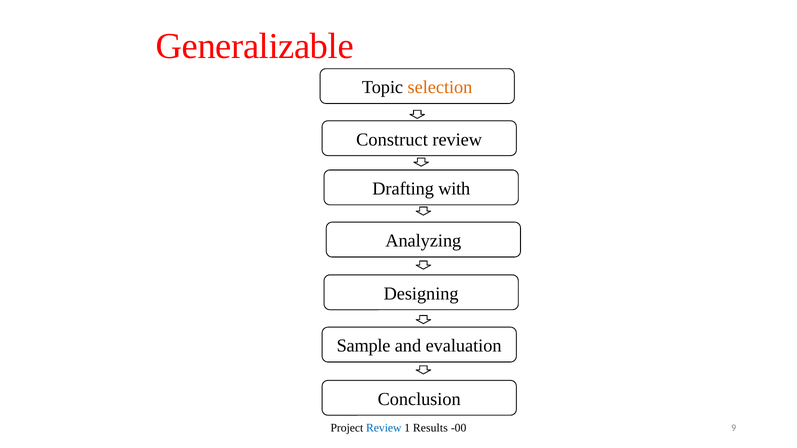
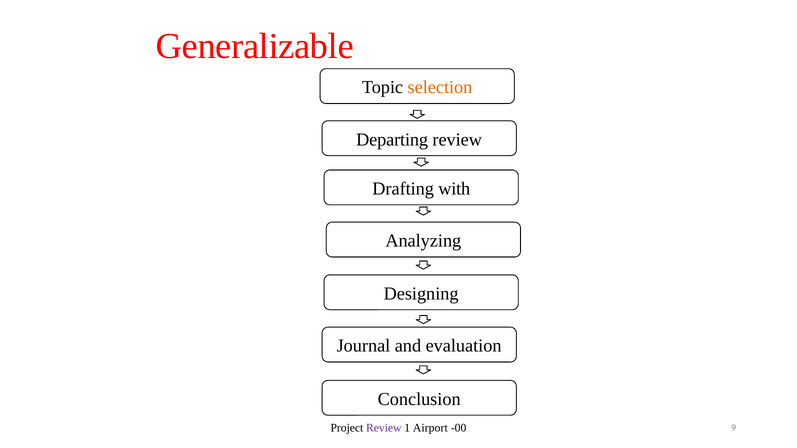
Construct: Construct -> Departing
Sample: Sample -> Journal
Review at (384, 428) colour: blue -> purple
Results: Results -> Airport
